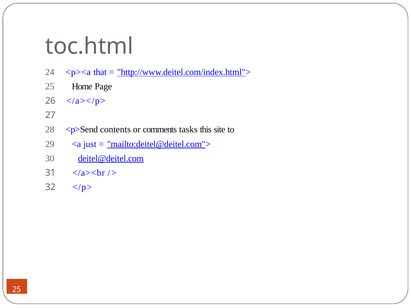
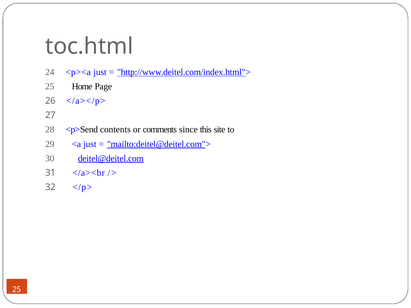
<p><a that: that -> just
tasks: tasks -> since
